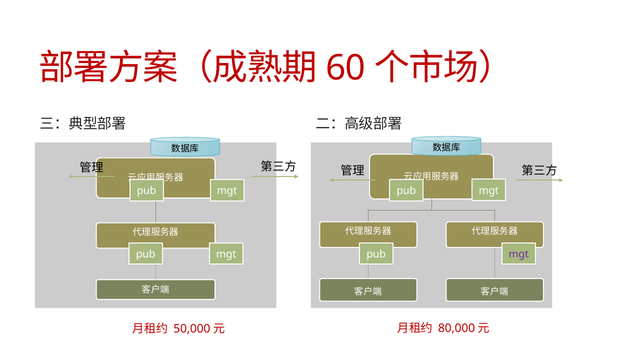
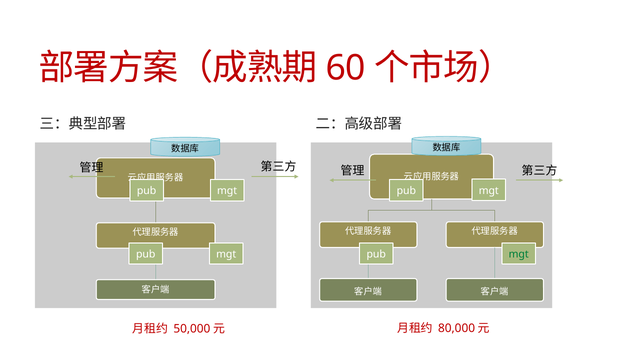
mgt at (519, 254) colour: purple -> green
